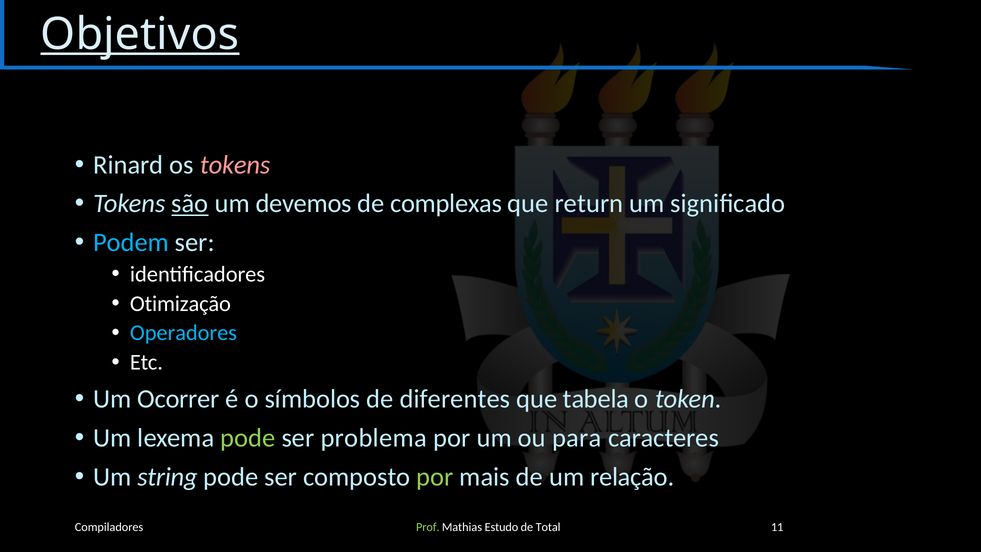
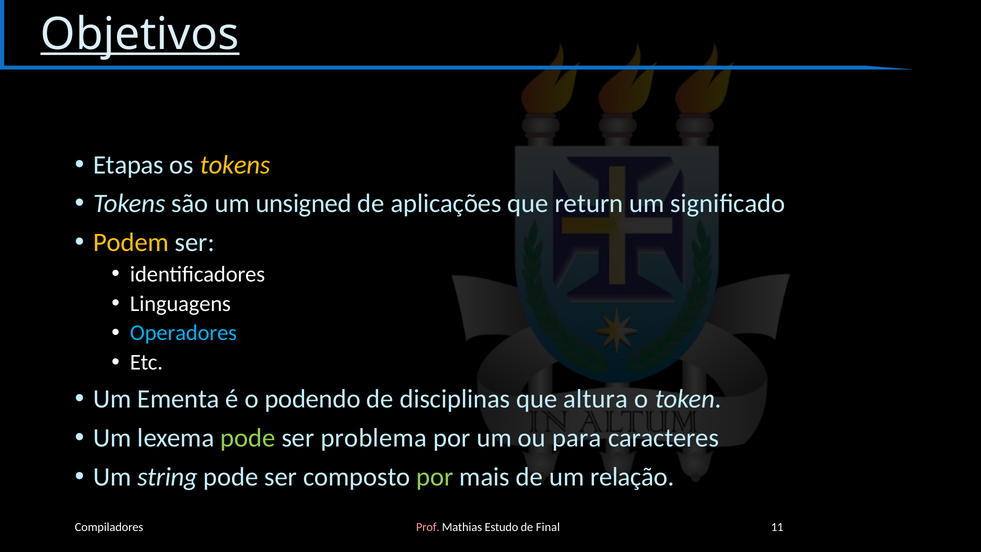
Rinard: Rinard -> Etapas
tokens at (235, 165) colour: pink -> yellow
são underline: present -> none
devemos: devemos -> unsigned
complexas: complexas -> aplicações
Podem colour: light blue -> yellow
Otimização: Otimização -> Linguagens
Ocorrer: Ocorrer -> Ementa
símbolos: símbolos -> podendo
diferentes: diferentes -> disciplinas
tabela: tabela -> altura
Prof colour: light green -> pink
Total: Total -> Final
